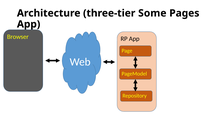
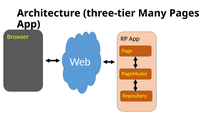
Some: Some -> Many
